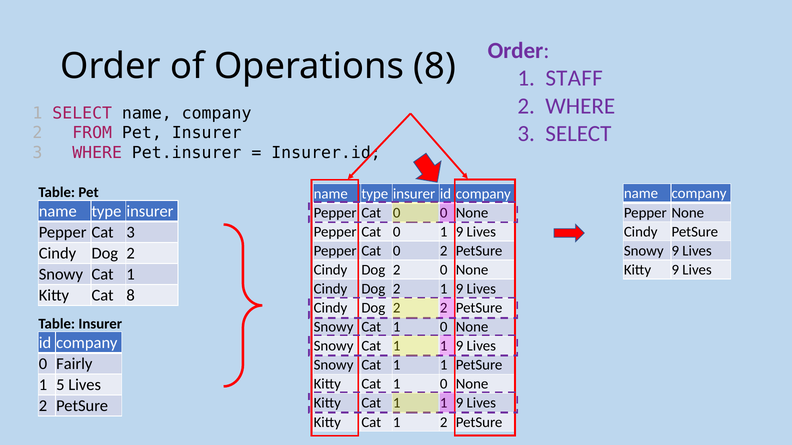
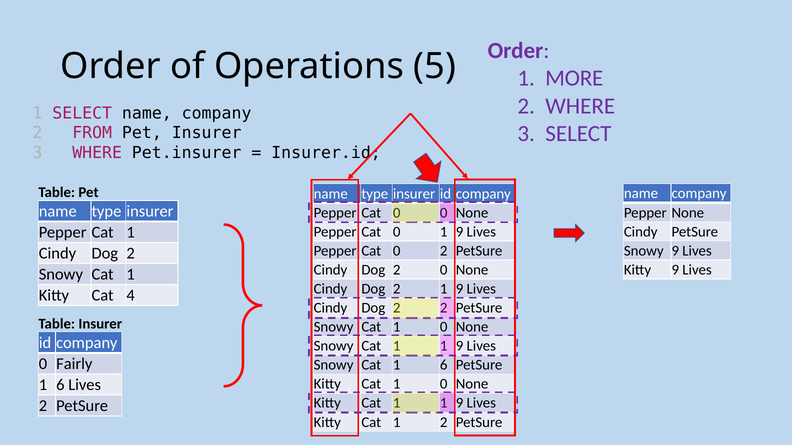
Operations 8: 8 -> 5
STAFF: STAFF -> MORE
Pepper Cat 3: 3 -> 1
Cat 8: 8 -> 4
1 at (444, 365): 1 -> 6
5 at (60, 385): 5 -> 6
